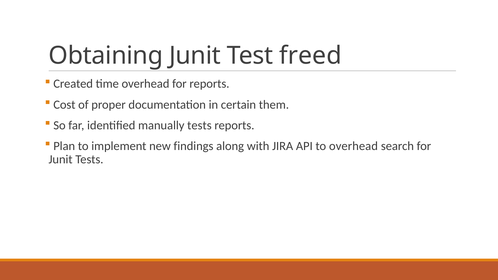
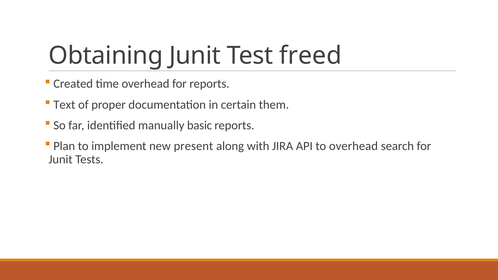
Cost: Cost -> Text
manually tests: tests -> basic
findings: findings -> present
